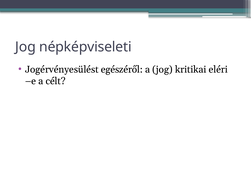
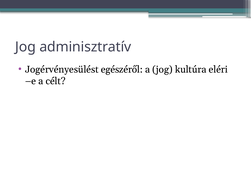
népképviseleti: népképviseleti -> adminisztratív
kritikai: kritikai -> kultúra
